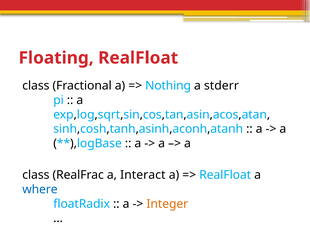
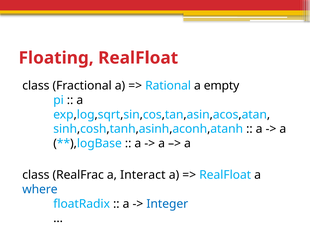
Nothing: Nothing -> Rational
stderr: stderr -> empty
Integer colour: orange -> blue
